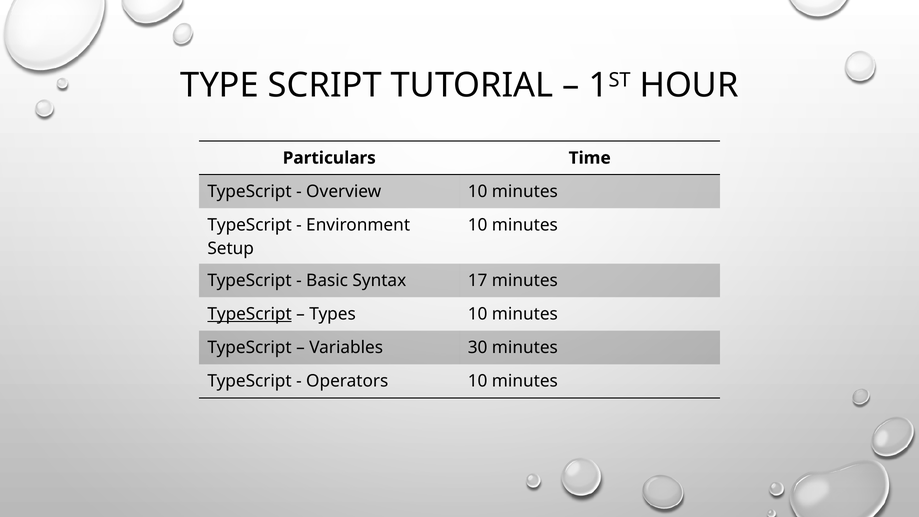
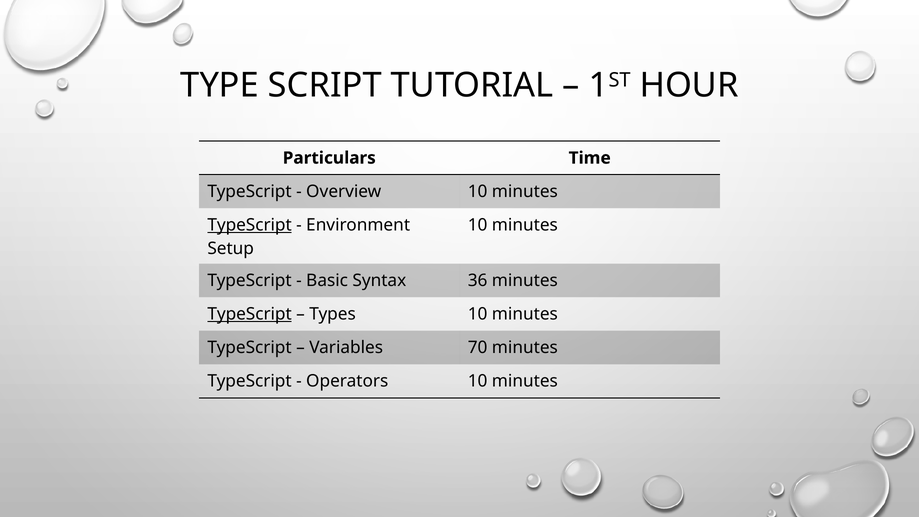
TypeScript at (250, 225) underline: none -> present
17: 17 -> 36
30: 30 -> 70
